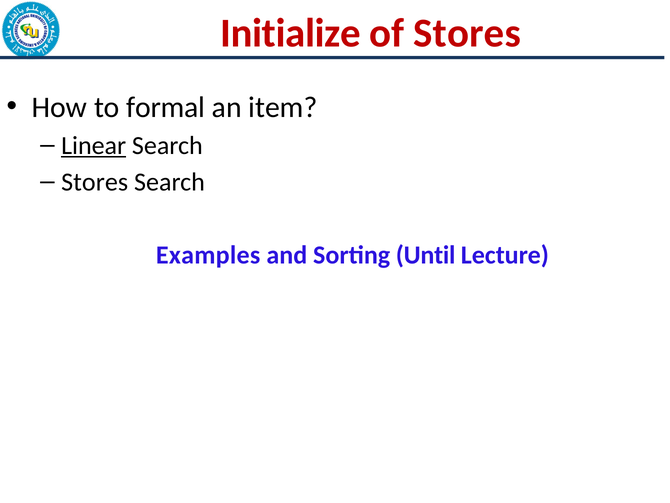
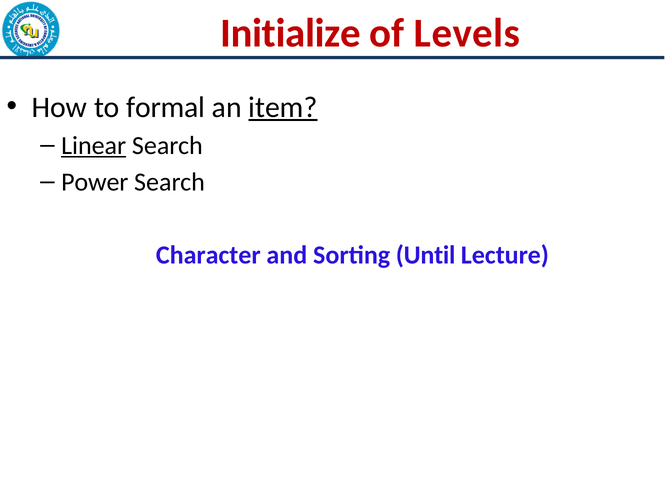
of Stores: Stores -> Levels
item underline: none -> present
Stores at (95, 182): Stores -> Power
Examples: Examples -> Character
